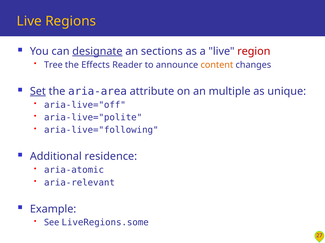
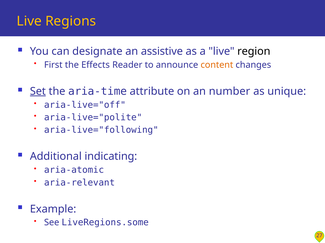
designate underline: present -> none
sections: sections -> assistive
region colour: red -> black
Tree: Tree -> First
aria-area: aria-area -> aria-time
multiple: multiple -> number
residence: residence -> indicating
